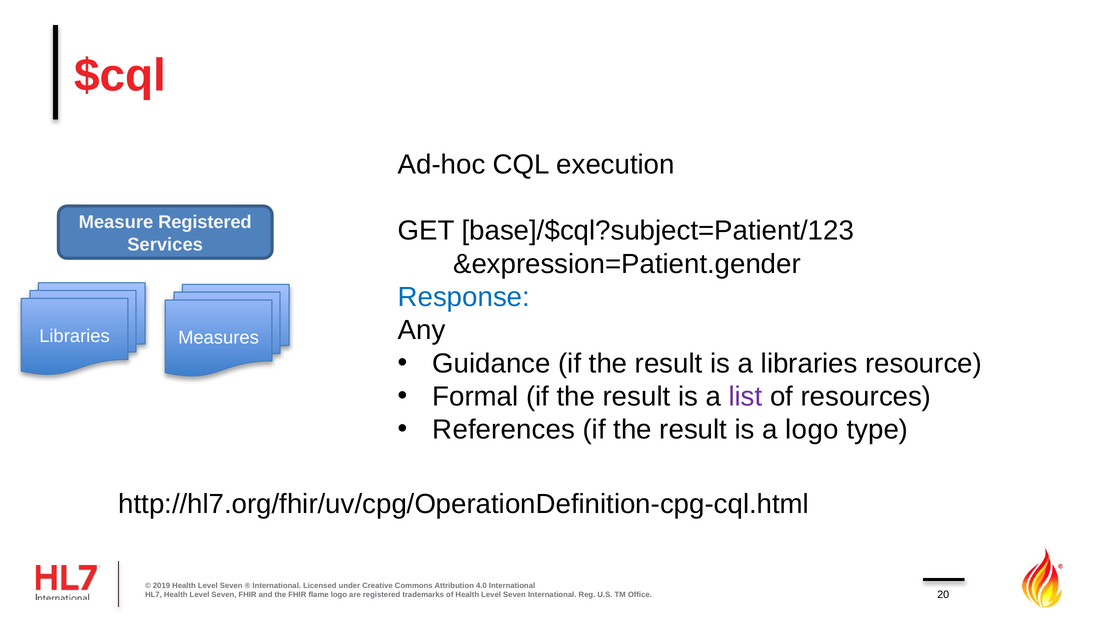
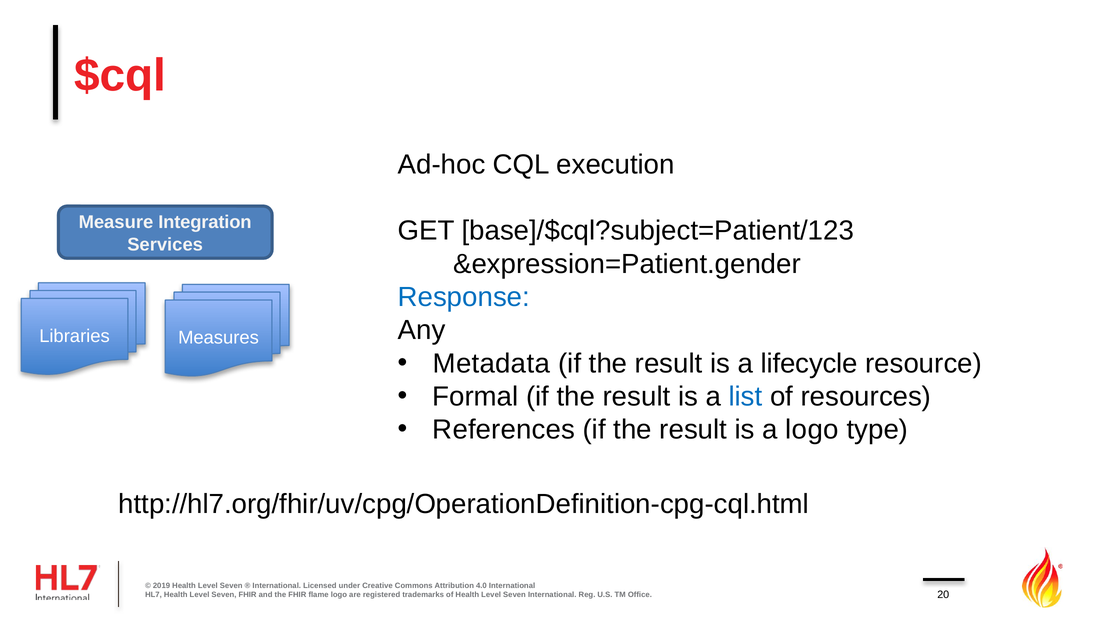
Measure Registered: Registered -> Integration
Guidance: Guidance -> Metadata
a libraries: libraries -> lifecycle
list colour: purple -> blue
